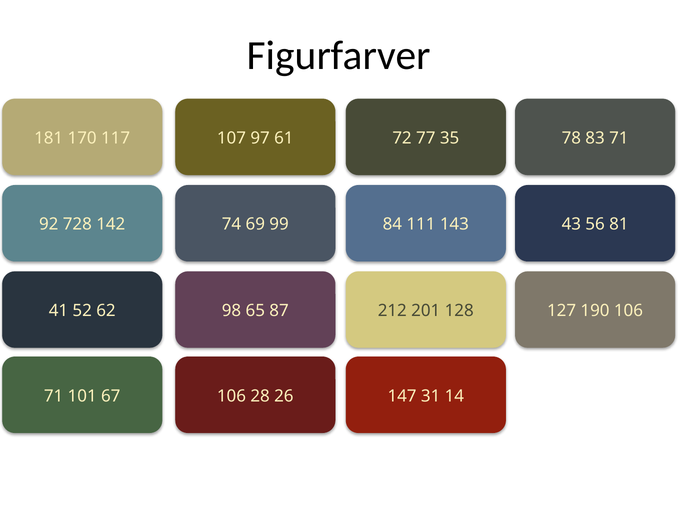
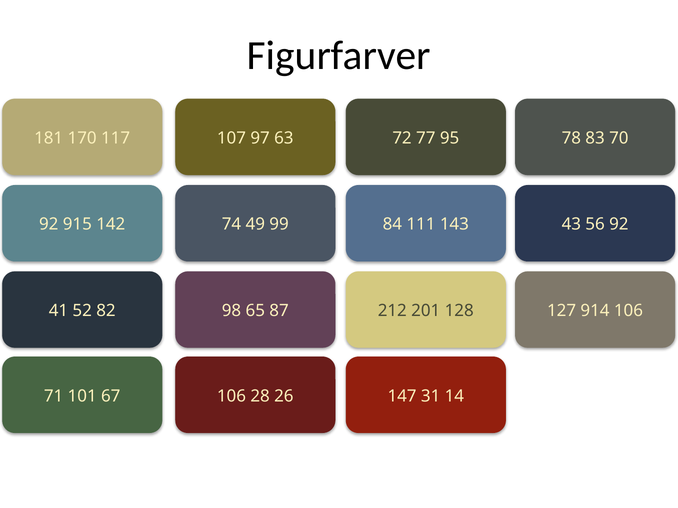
61: 61 -> 63
35: 35 -> 95
83 71: 71 -> 70
728: 728 -> 915
69: 69 -> 49
56 81: 81 -> 92
62: 62 -> 82
190: 190 -> 914
